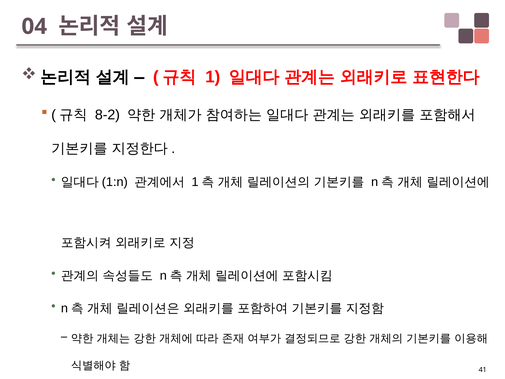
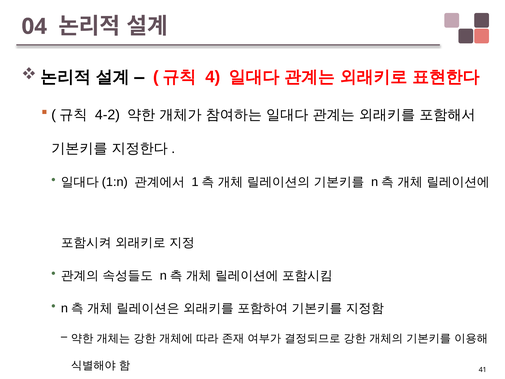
1: 1 -> 4
8-2: 8-2 -> 4-2
